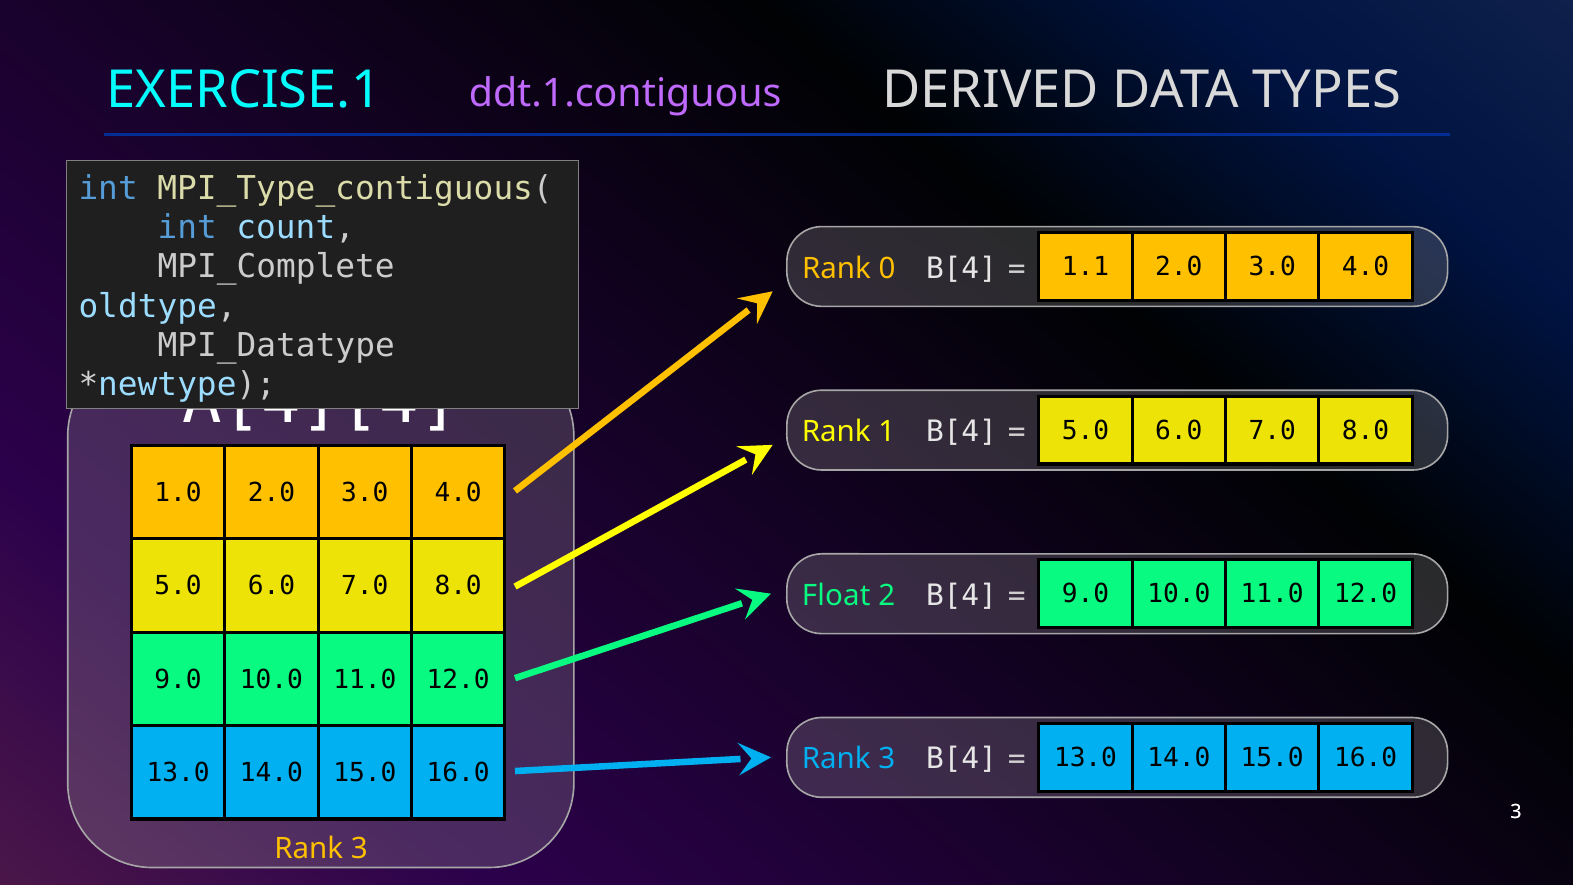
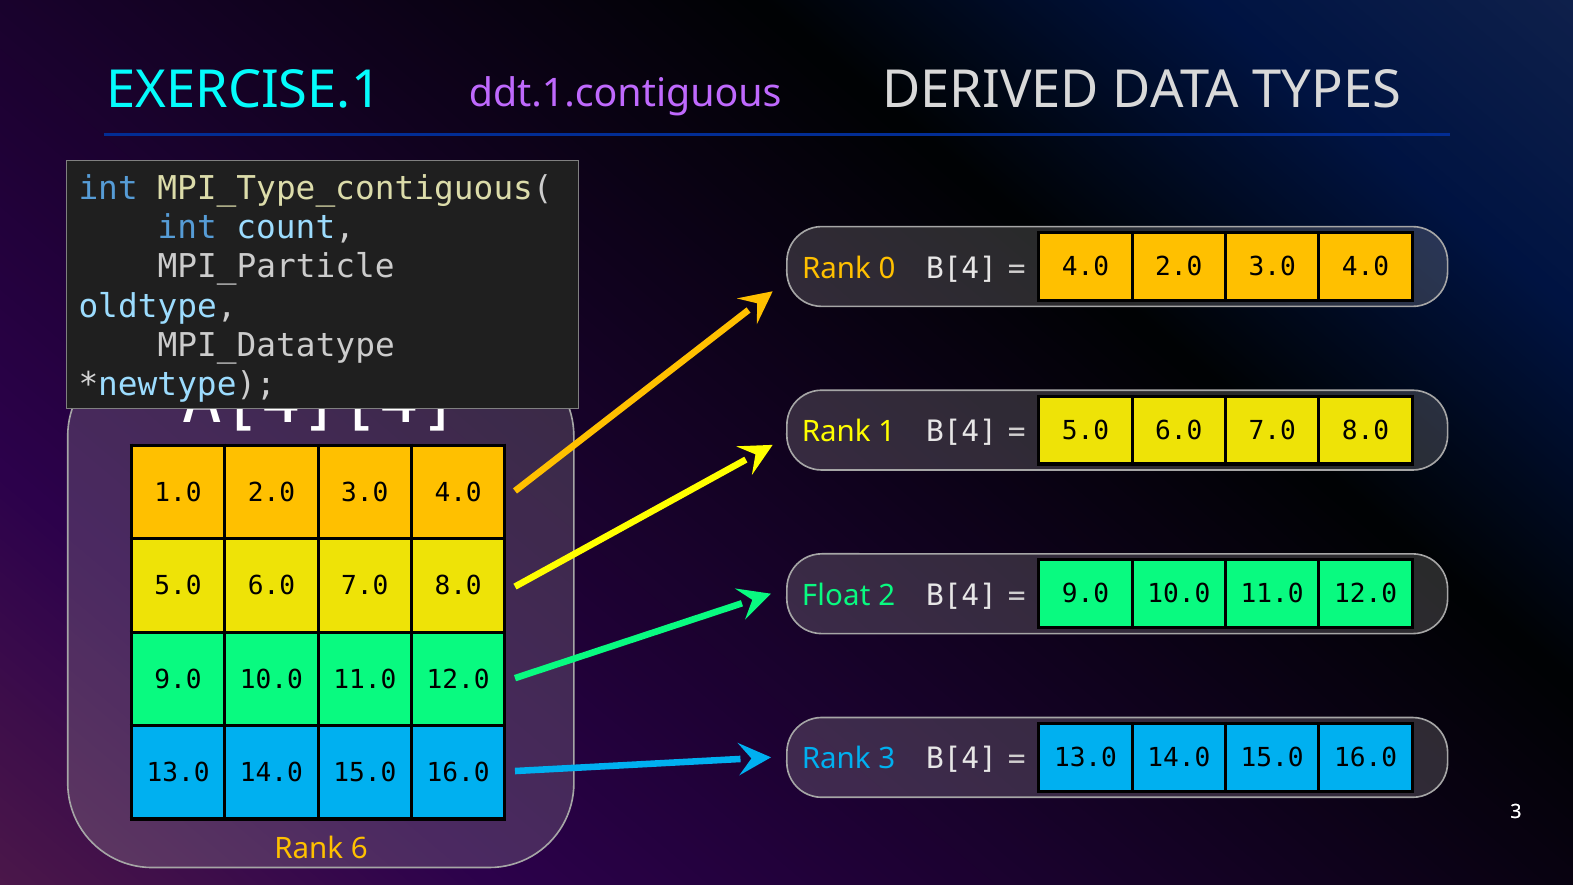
MPI_Complete: MPI_Complete -> MPI_Particle
1.1 at (1085, 267): 1.1 -> 4.0
3 at (359, 849): 3 -> 6
